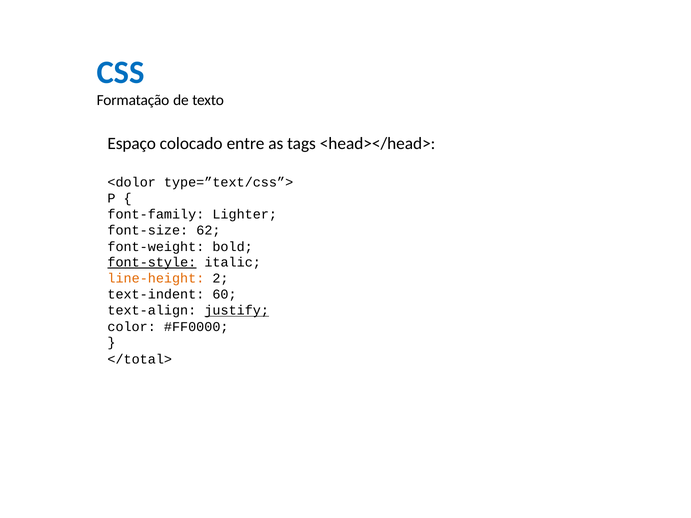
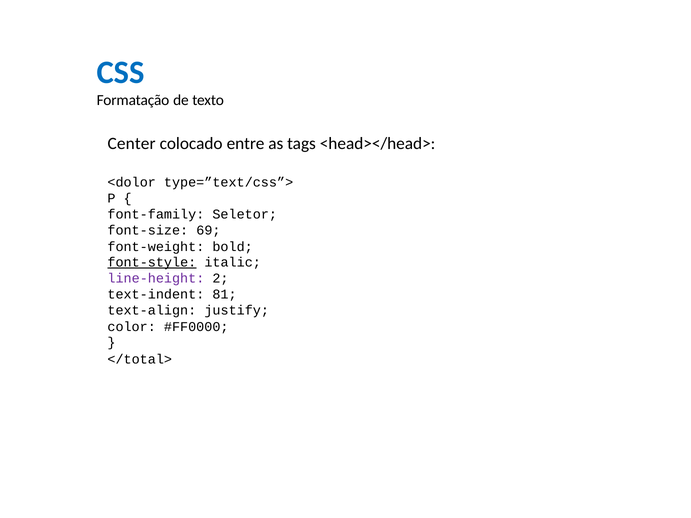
Espaço: Espaço -> Center
Lighter: Lighter -> Seletor
62: 62 -> 69
line-height colour: orange -> purple
60: 60 -> 81
justify underline: present -> none
